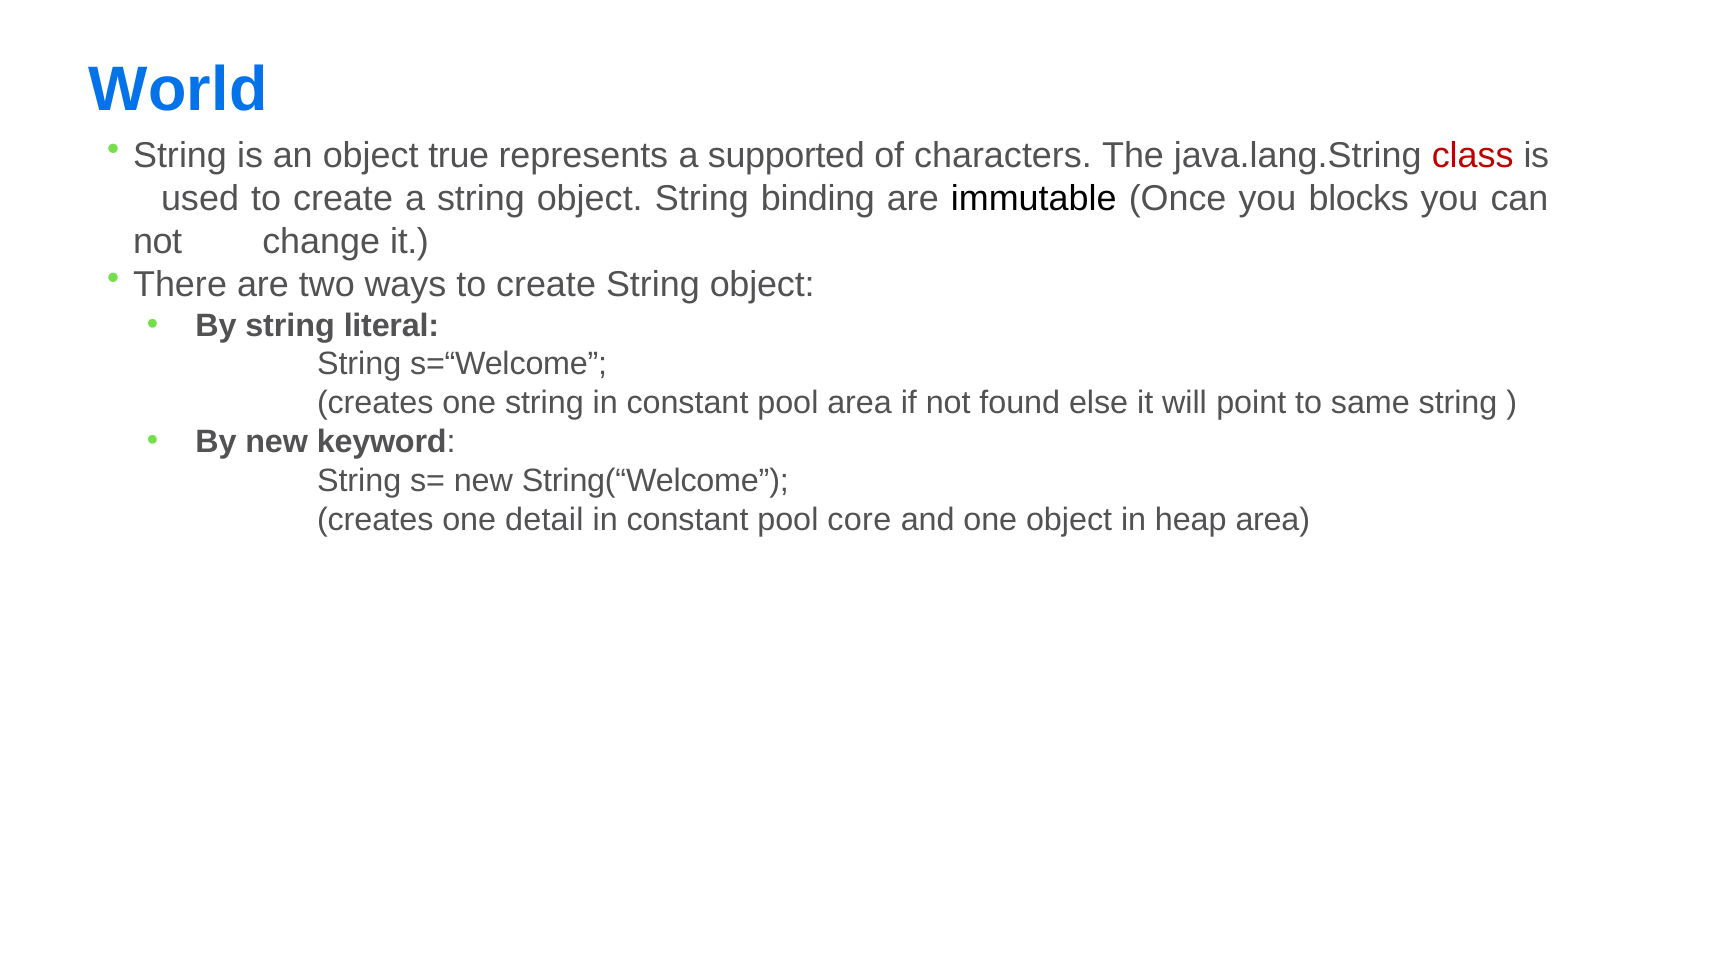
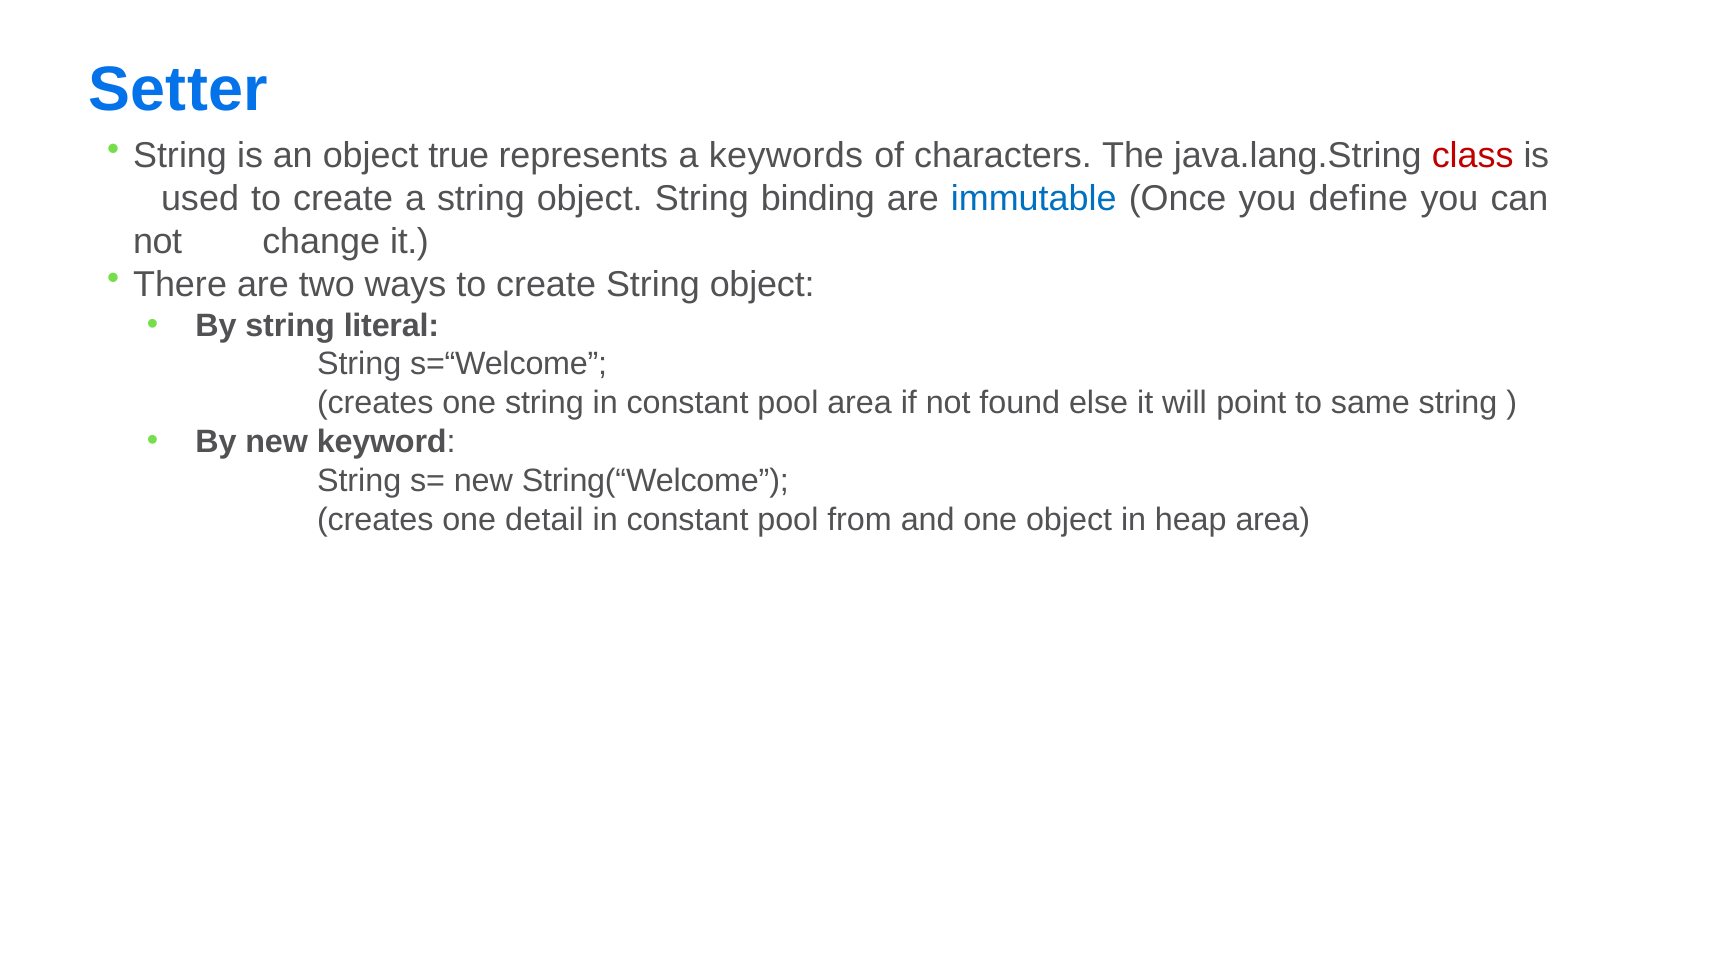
World: World -> Setter
supported: supported -> keywords
immutable colour: black -> blue
blocks: blocks -> define
core: core -> from
